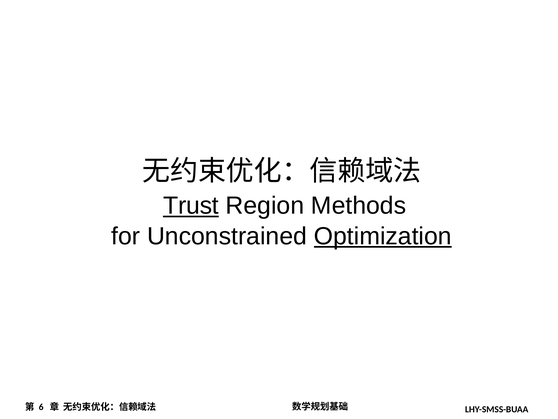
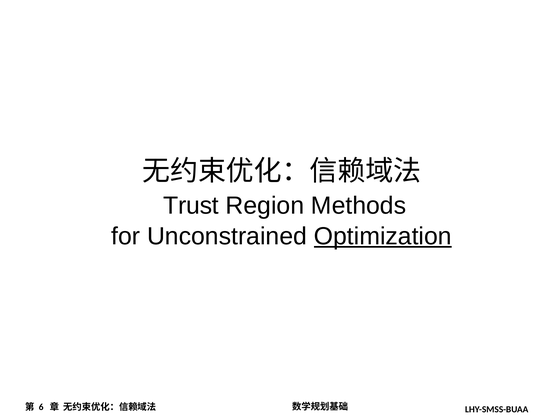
Trust underline: present -> none
